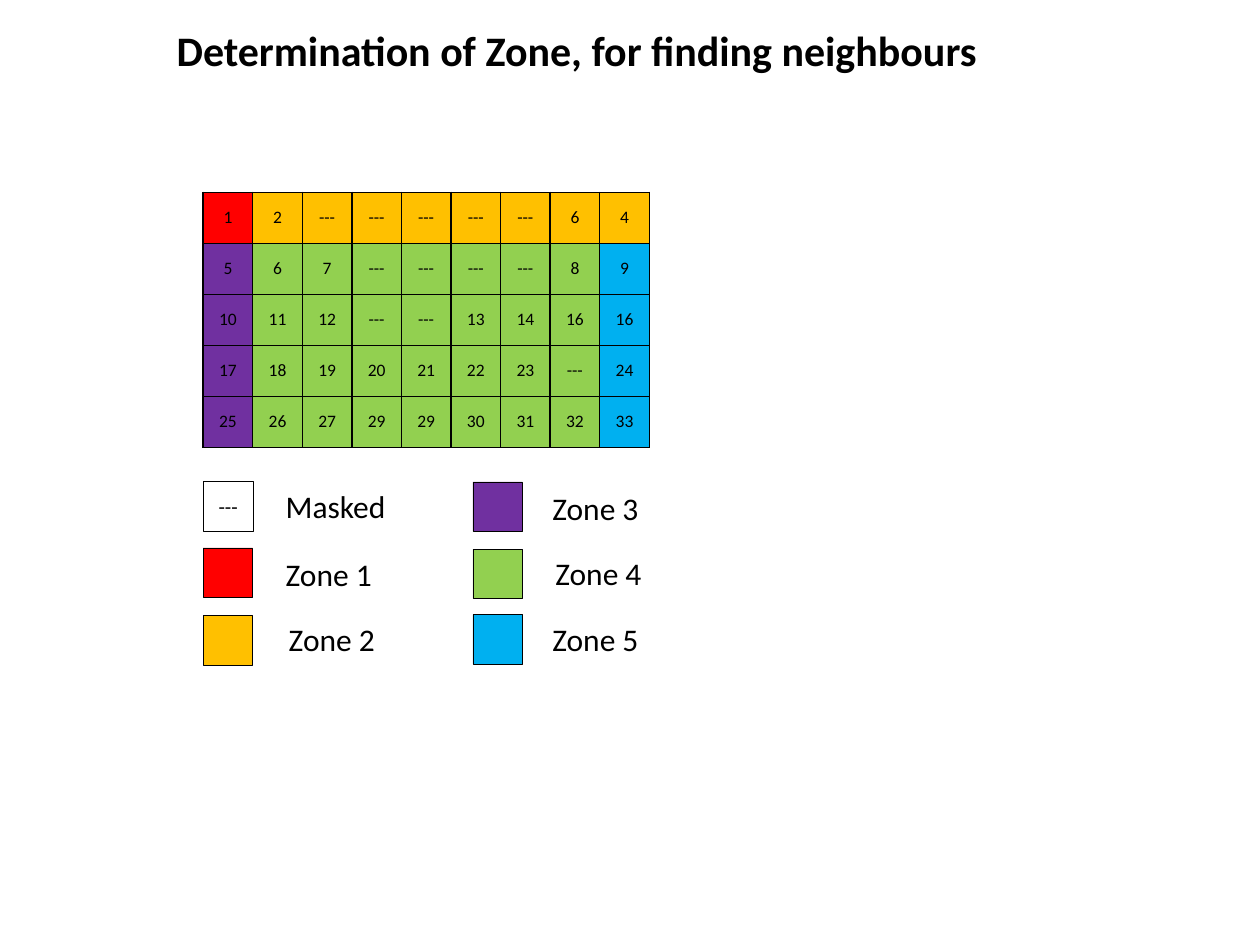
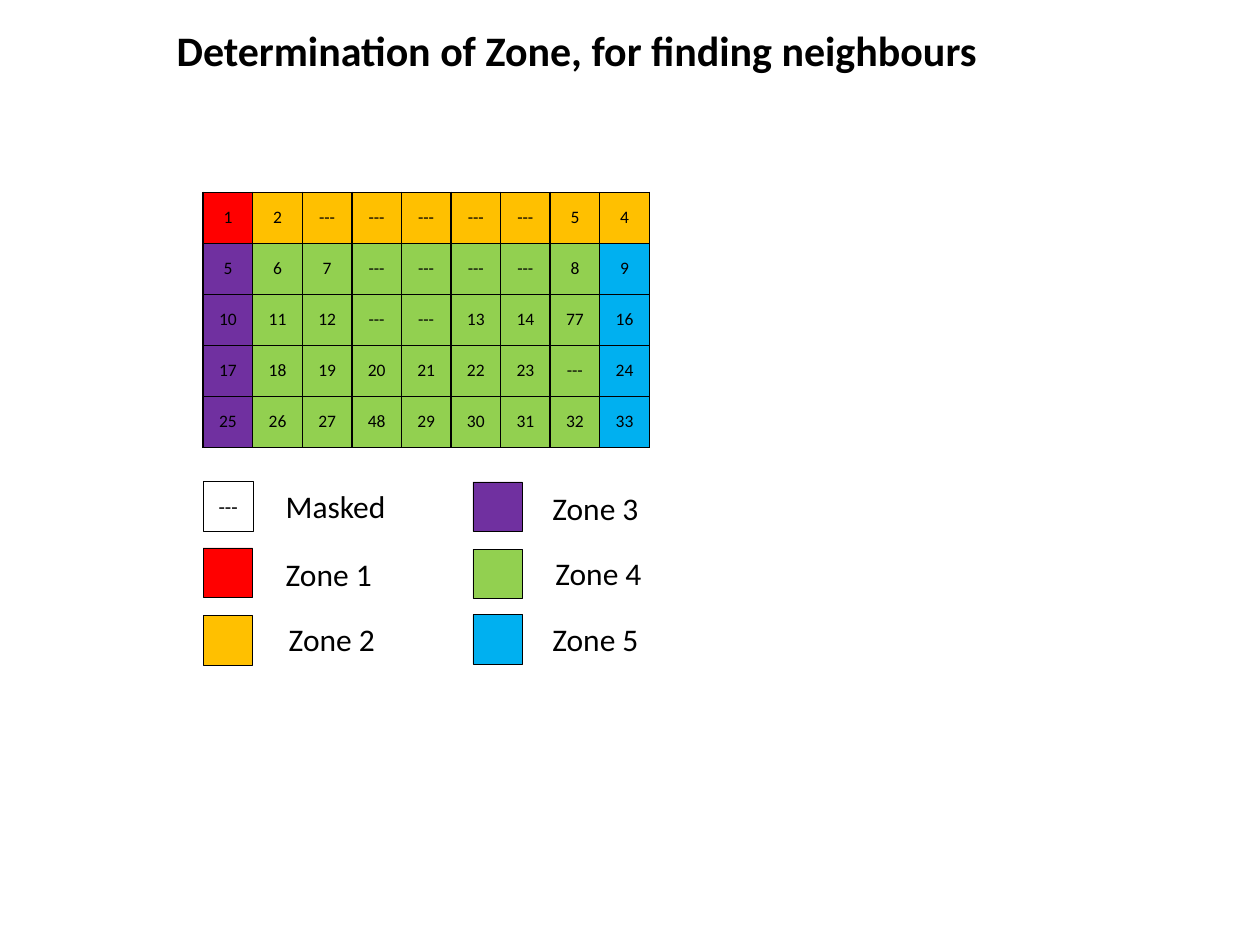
6 at (575, 218): 6 -> 5
14 16: 16 -> 77
27 29: 29 -> 48
